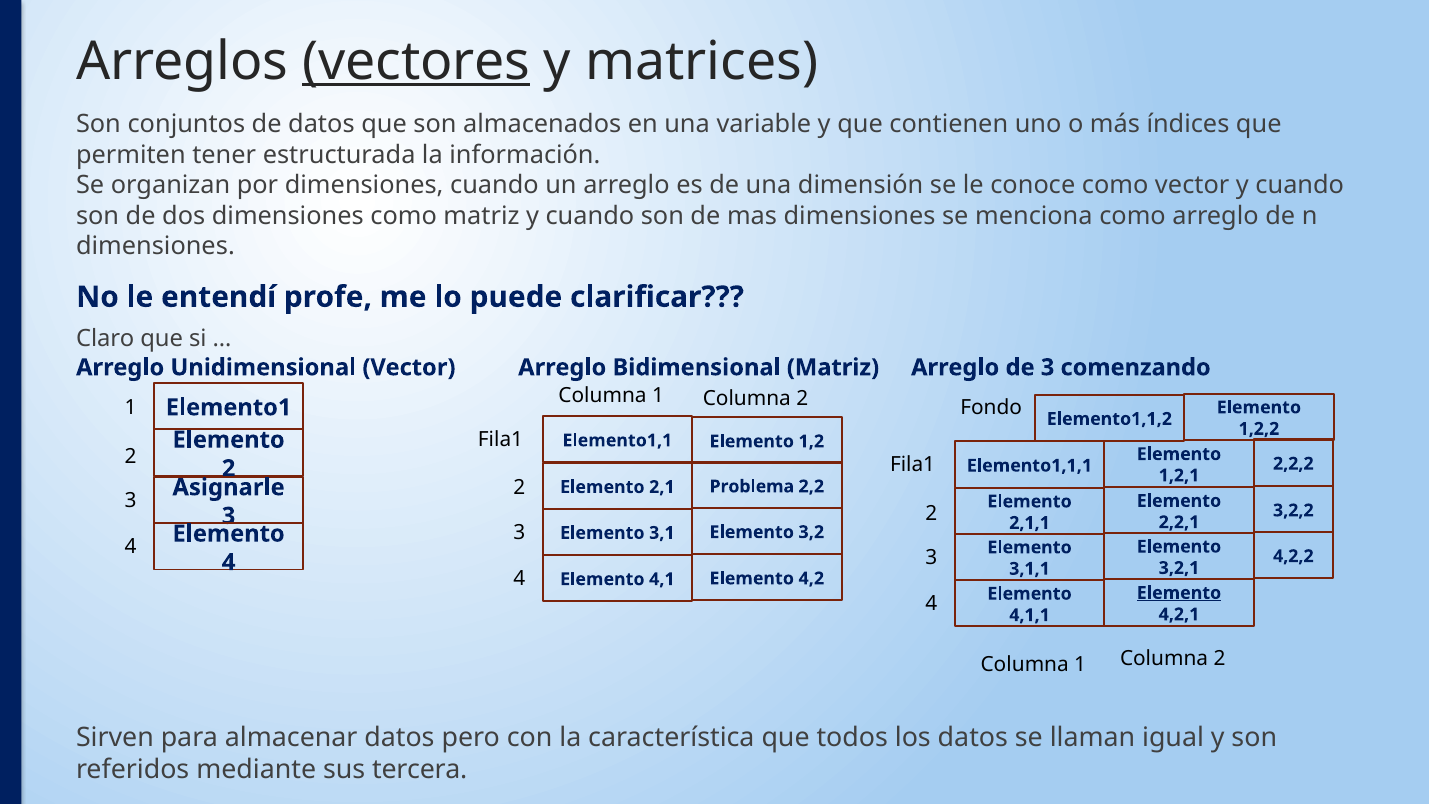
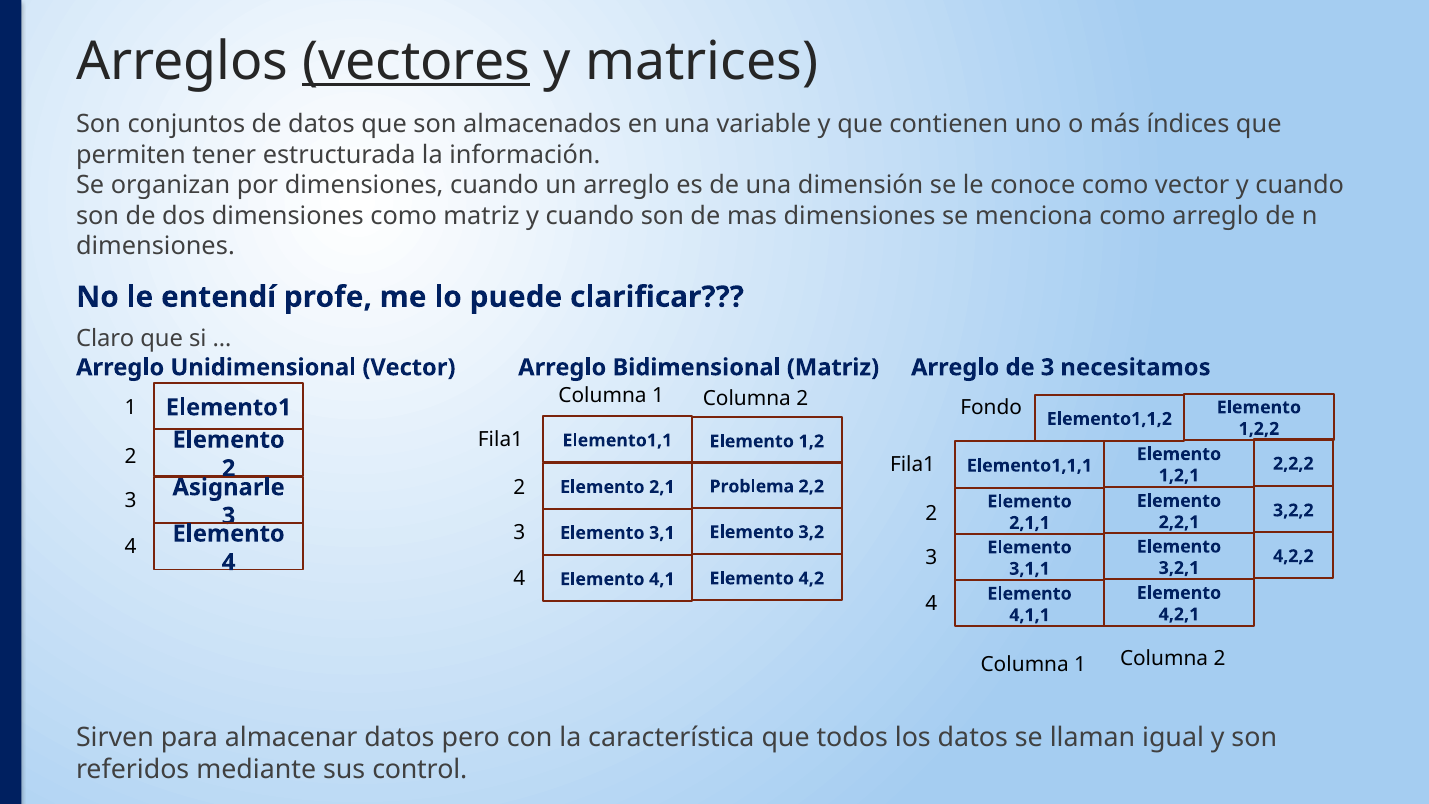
comenzando: comenzando -> necesitamos
Elemento at (1179, 593) underline: present -> none
tercera: tercera -> control
